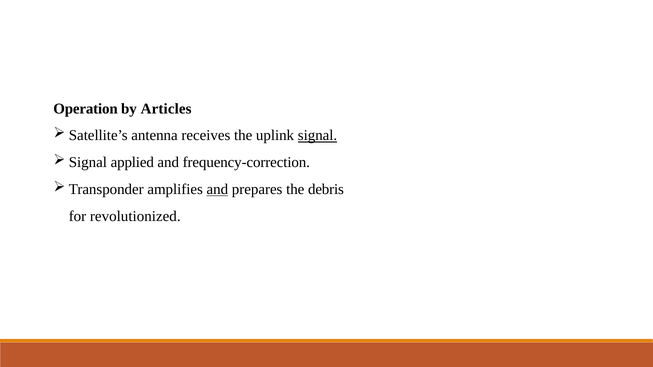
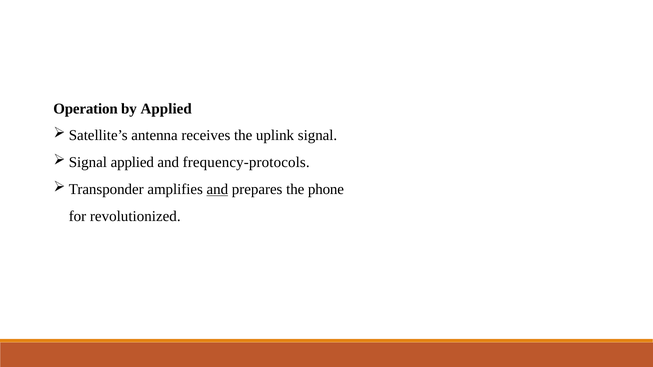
by Articles: Articles -> Applied
signal underline: present -> none
frequency-correction: frequency-correction -> frequency-protocols
debris: debris -> phone
